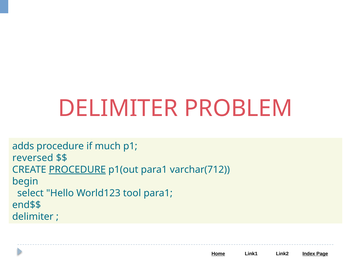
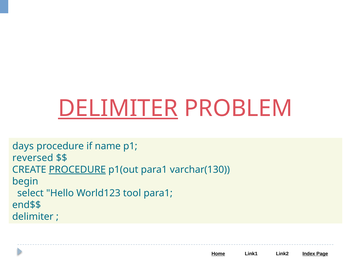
DELIMITER at (118, 108) underline: none -> present
adds: adds -> days
much: much -> name
varchar(712: varchar(712 -> varchar(130
